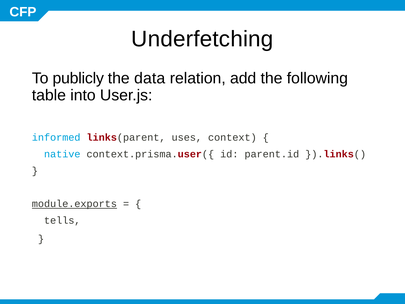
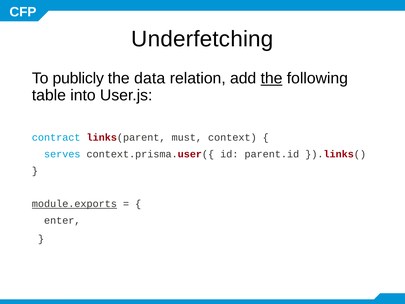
the at (272, 78) underline: none -> present
informed: informed -> contract
uses: uses -> must
native: native -> serves
tells: tells -> enter
